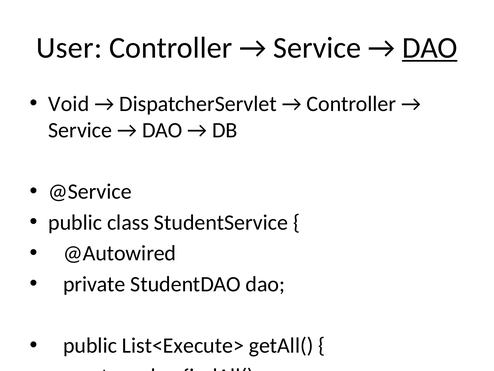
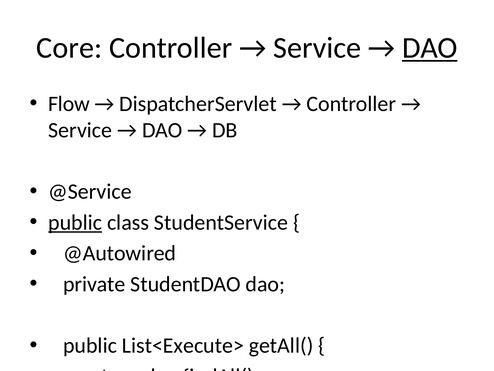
User: User -> Core
Void: Void -> Flow
public at (75, 222) underline: none -> present
